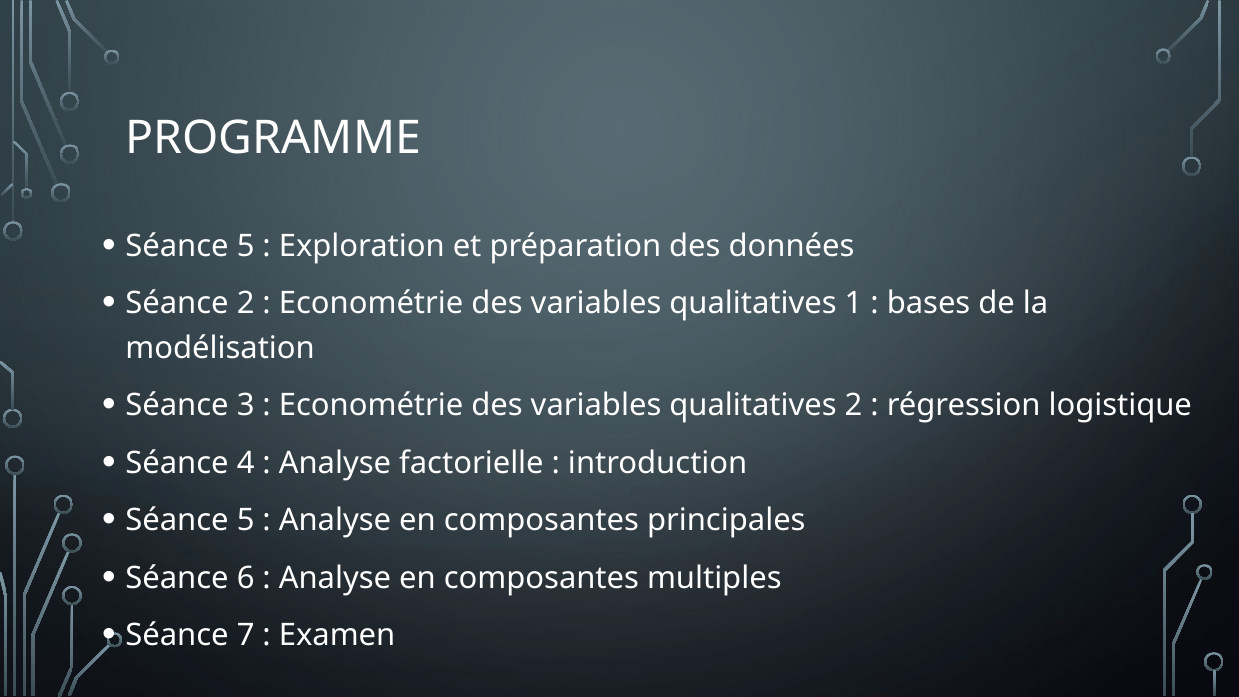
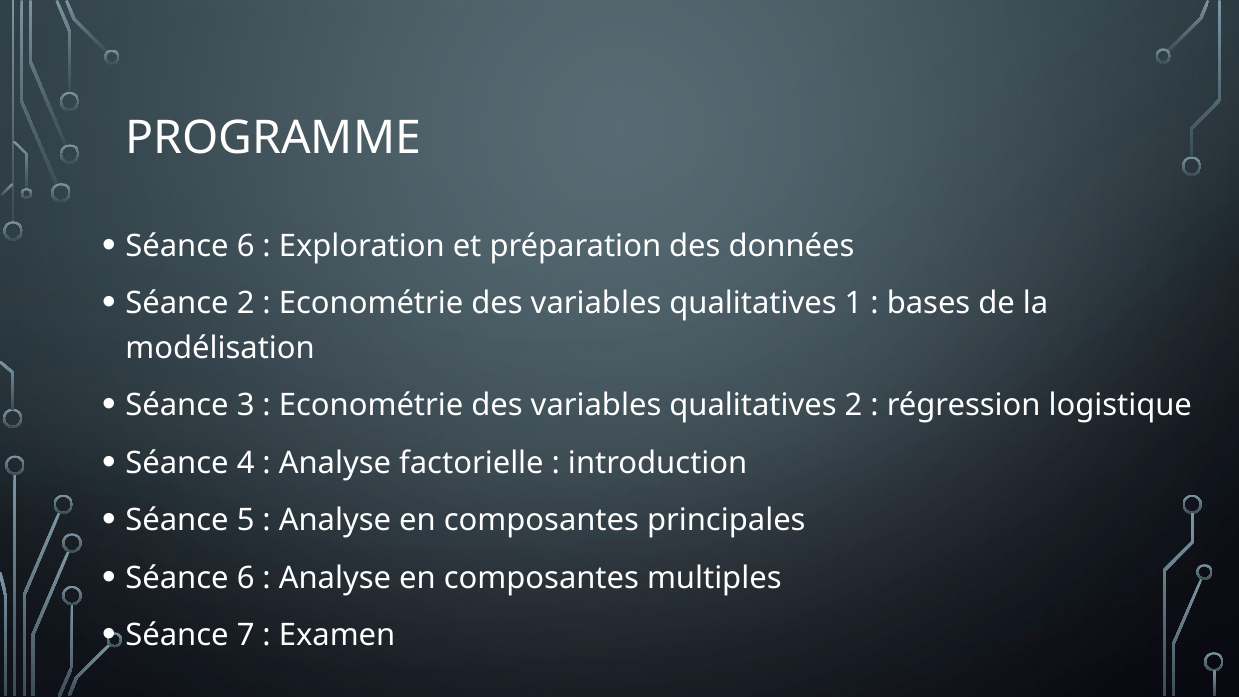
5 at (246, 246): 5 -> 6
